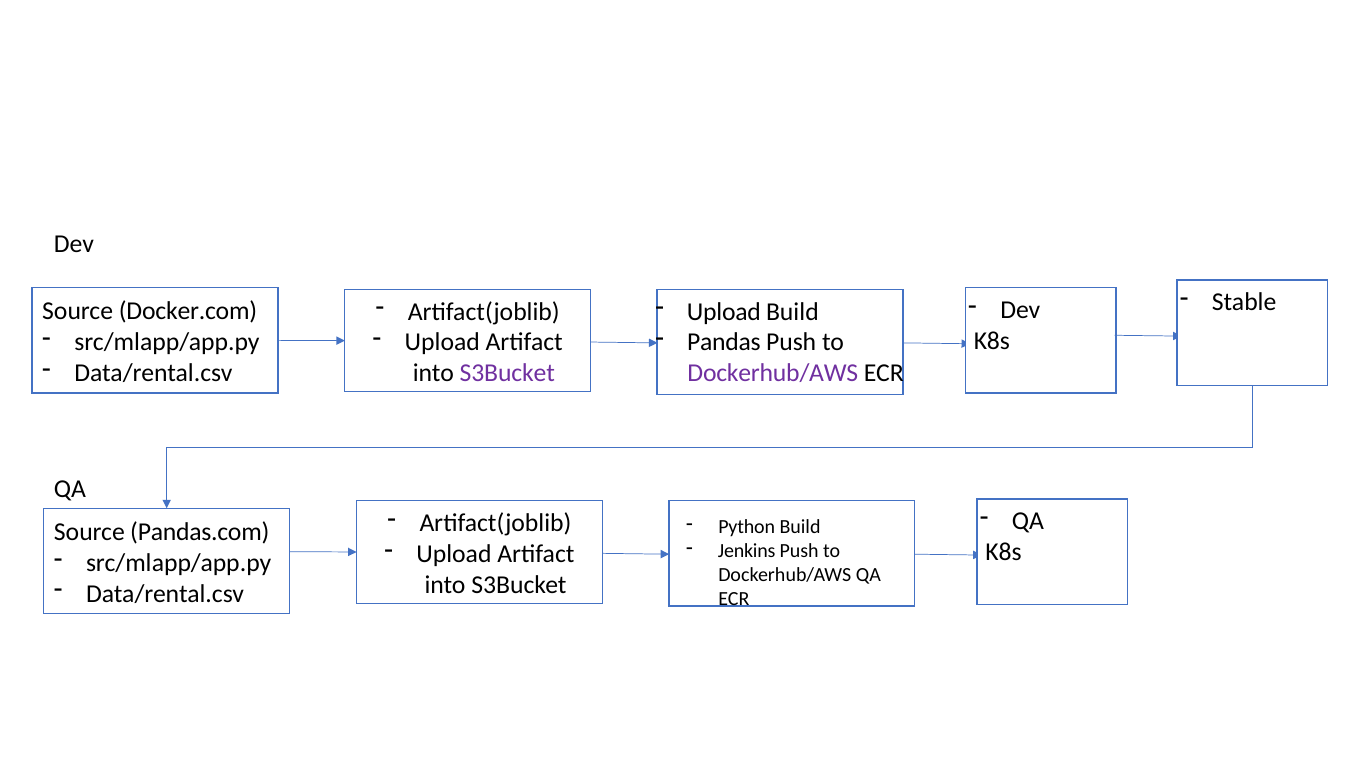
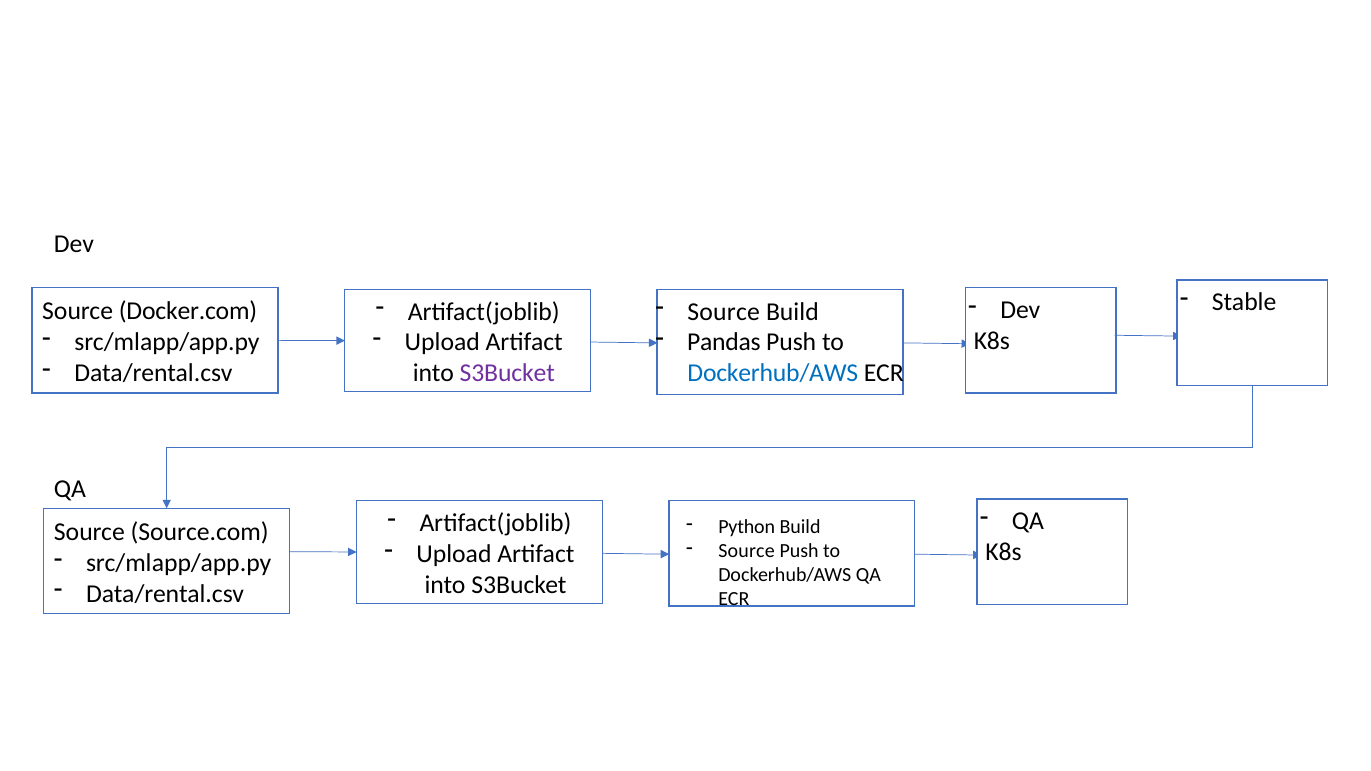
Upload at (724, 312): Upload -> Source
Dockerhub/AWS at (773, 373) colour: purple -> blue
Pandas.com: Pandas.com -> Source.com
Jenkins at (747, 551): Jenkins -> Source
